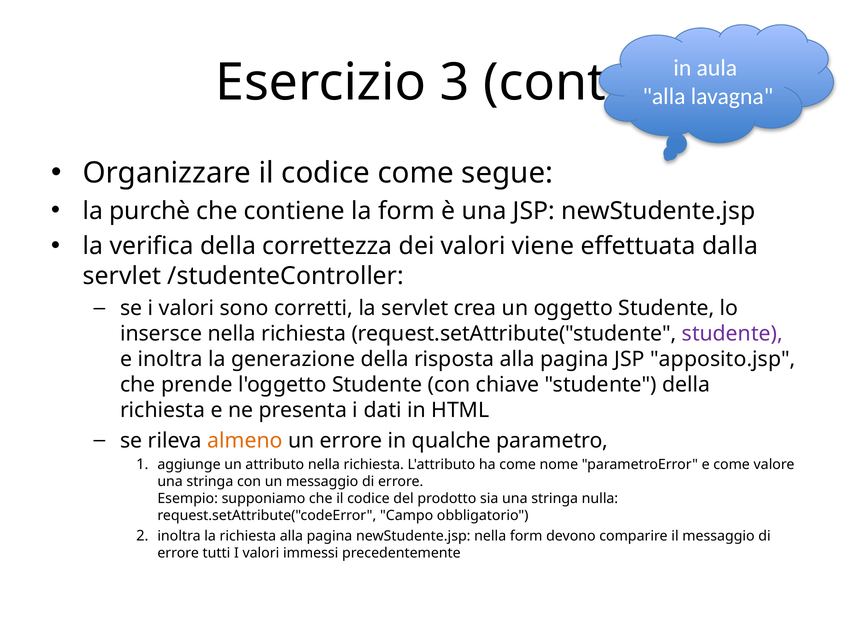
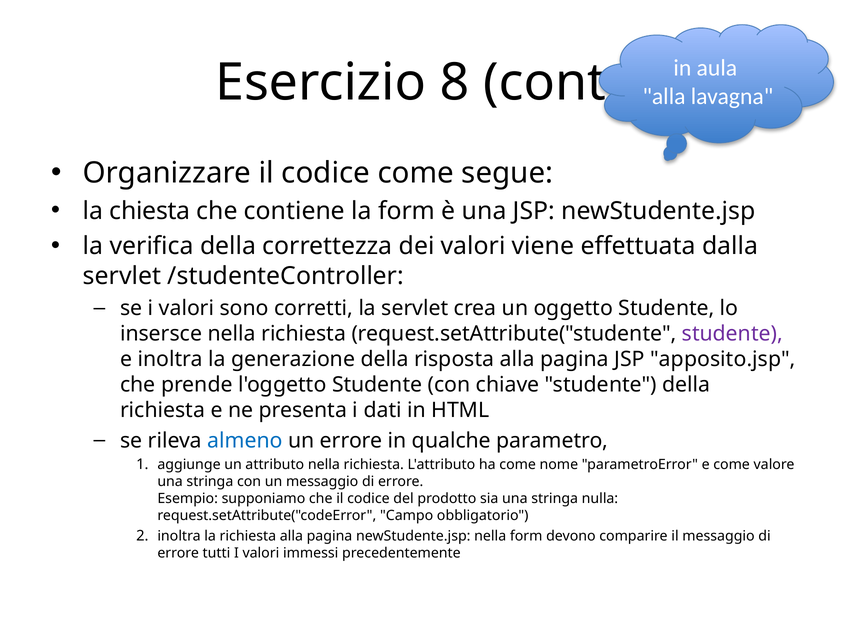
3: 3 -> 8
purchè: purchè -> chiesta
almeno colour: orange -> blue
